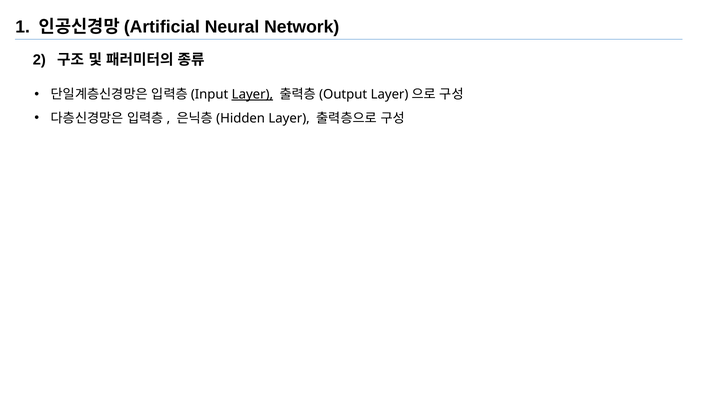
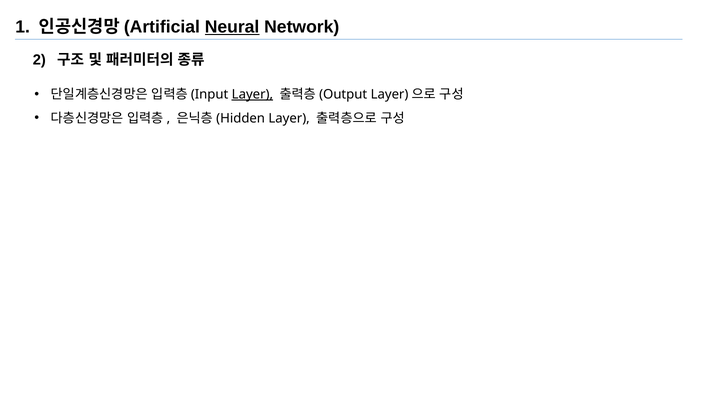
Neural underline: none -> present
